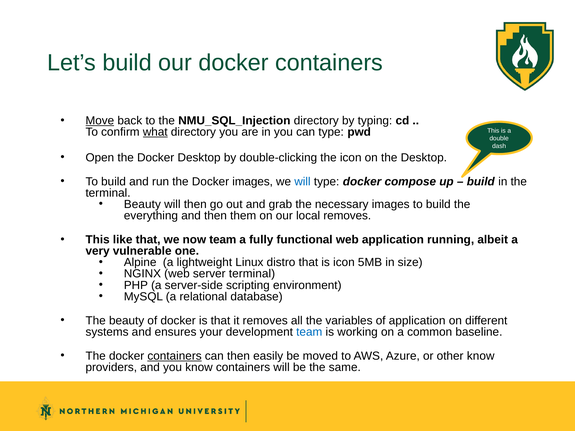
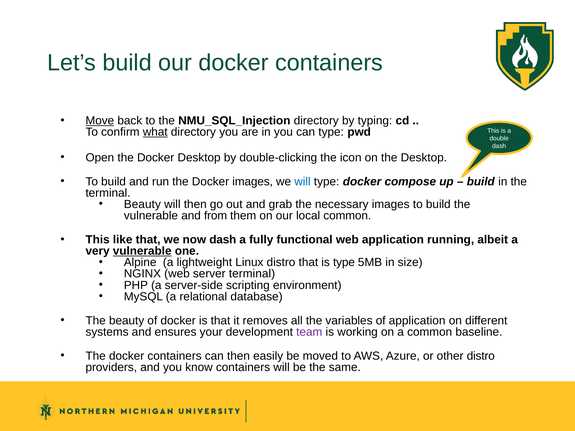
everything at (151, 216): everything -> vulnerable
and then: then -> from
local removes: removes -> common
now team: team -> dash
vulnerable at (142, 251) underline: none -> present
is icon: icon -> type
team at (309, 332) colour: blue -> purple
containers at (175, 356) underline: present -> none
other know: know -> distro
